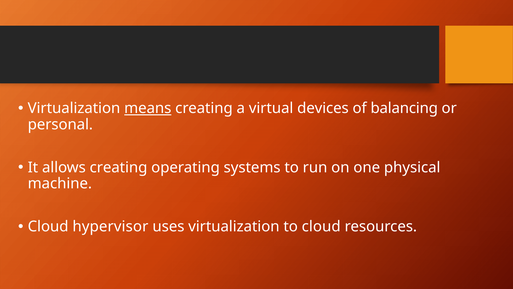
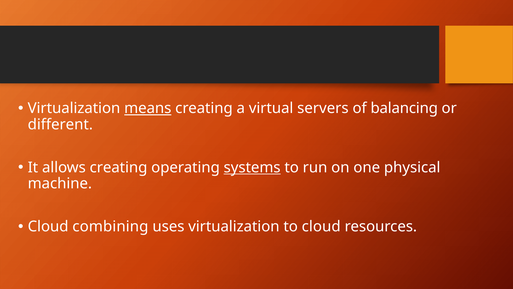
devices: devices -> servers
personal: personal -> different
systems underline: none -> present
hypervisor: hypervisor -> combining
